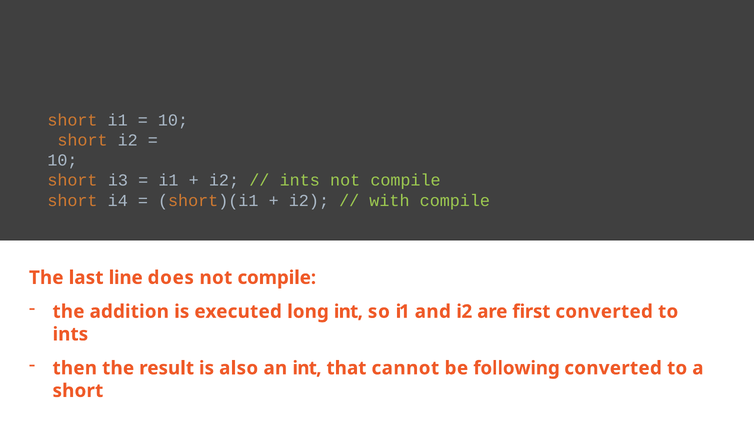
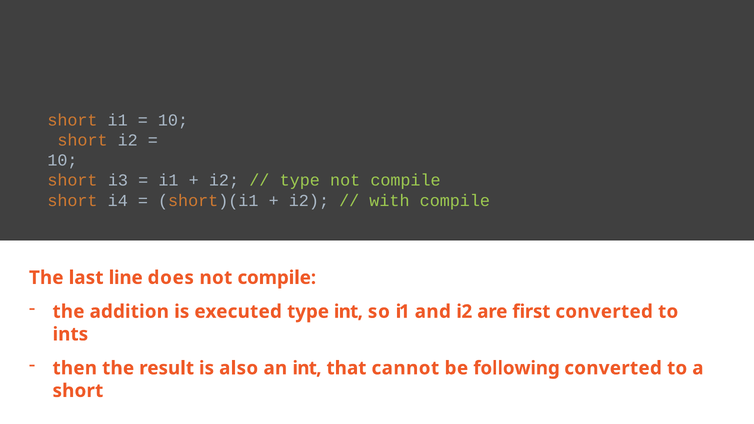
ints at (300, 180): ints -> type
executed long: long -> type
